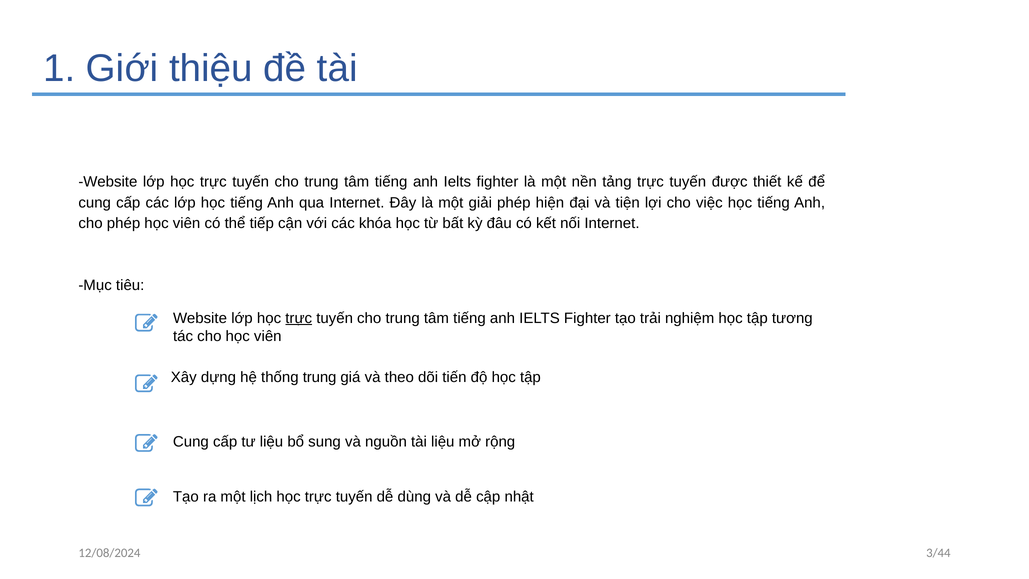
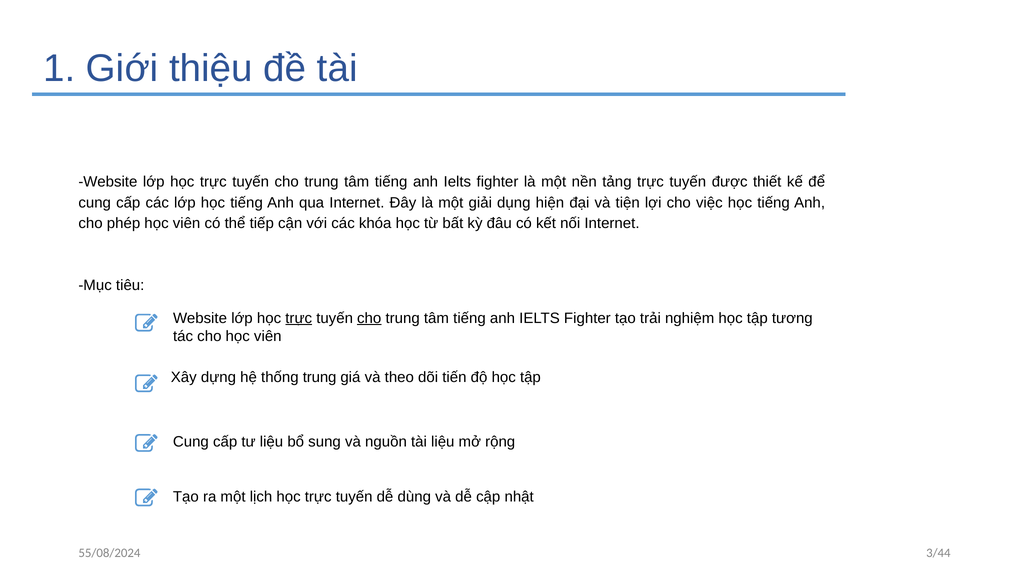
giải phép: phép -> dụng
cho at (369, 318) underline: none -> present
12/08/2024: 12/08/2024 -> 55/08/2024
